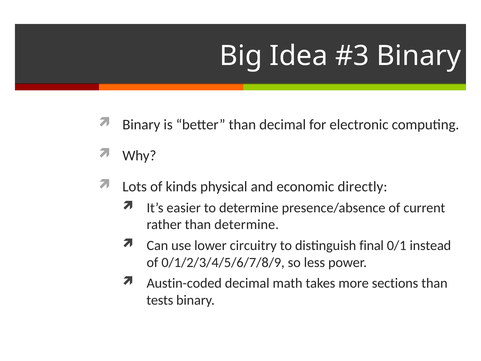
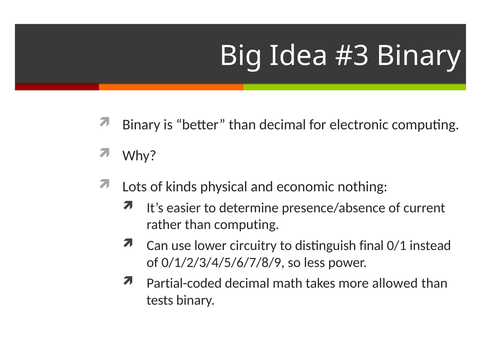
directly: directly -> nothing
than determine: determine -> computing
Austin-coded: Austin-coded -> Partial-coded
sections: sections -> allowed
